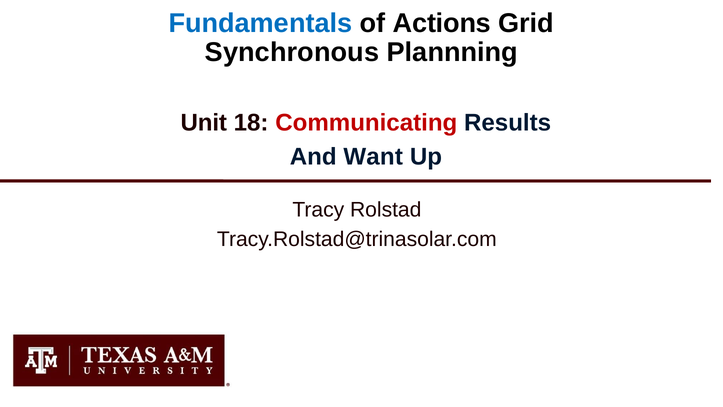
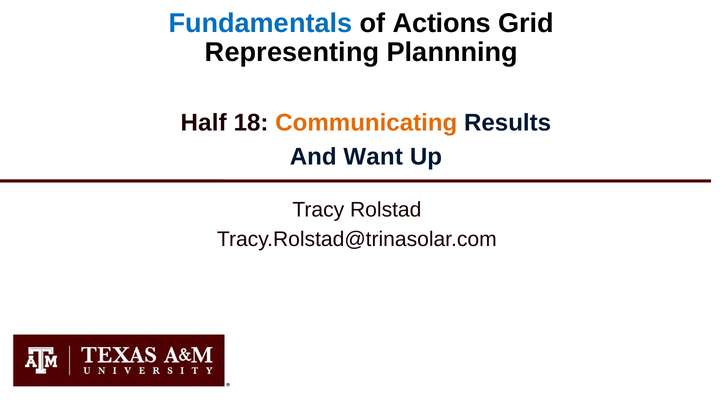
Synchronous: Synchronous -> Representing
Unit: Unit -> Half
Communicating colour: red -> orange
